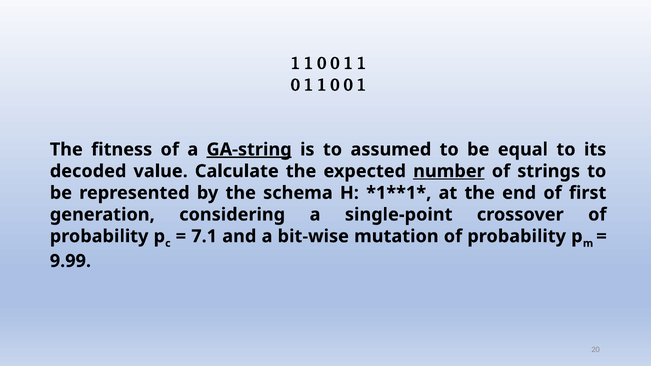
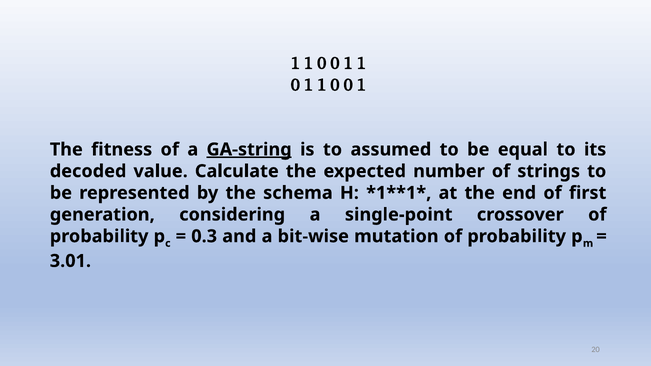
number underline: present -> none
7.1: 7.1 -> 0.3
9.99: 9.99 -> 3.01
